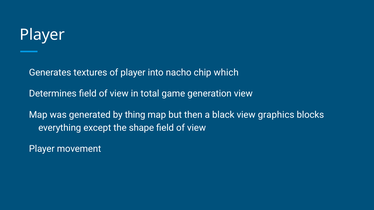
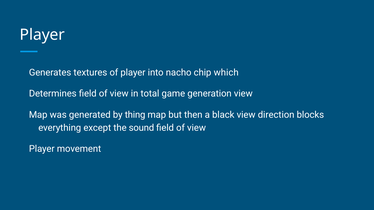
graphics: graphics -> direction
shape: shape -> sound
